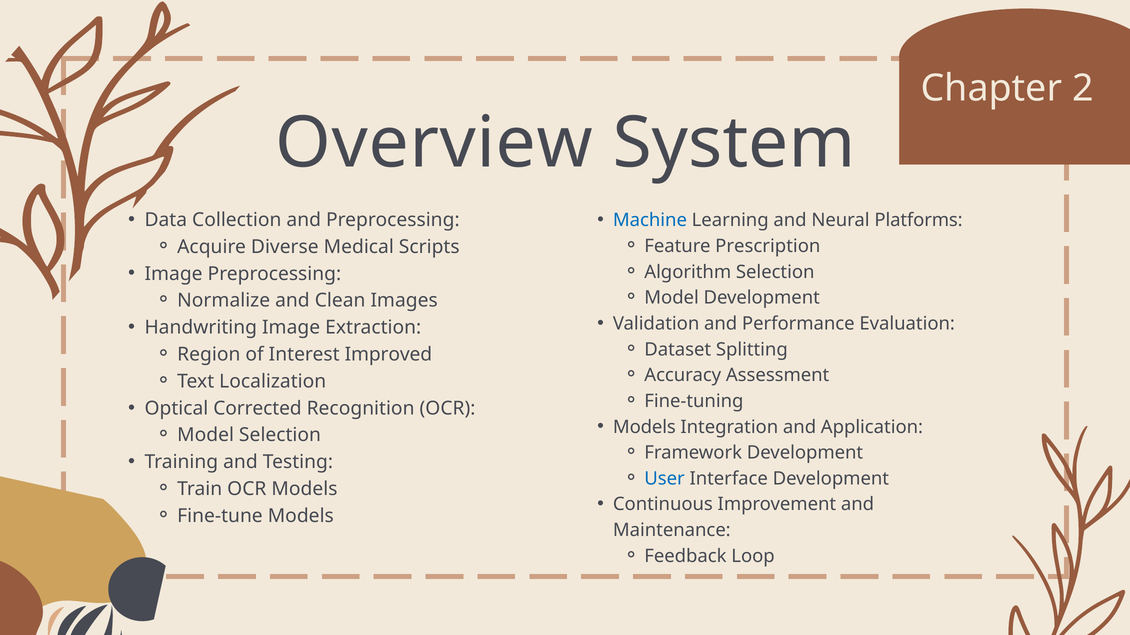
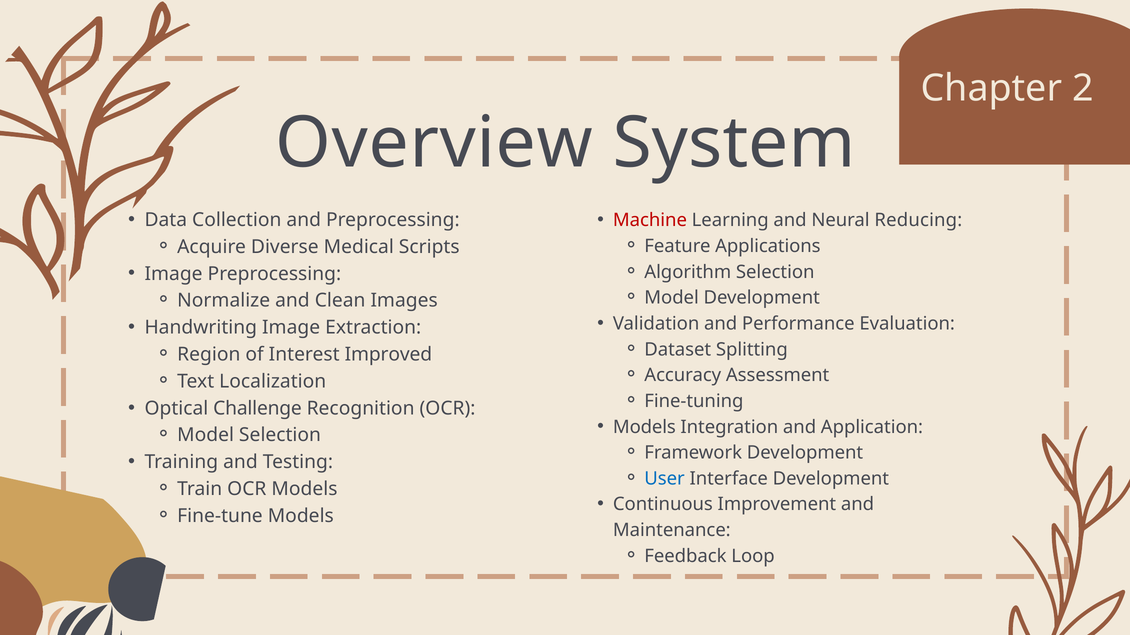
Machine colour: blue -> red
Platforms: Platforms -> Reducing
Prescription: Prescription -> Applications
Corrected: Corrected -> Challenge
